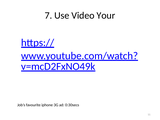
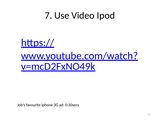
Your: Your -> Ipod
